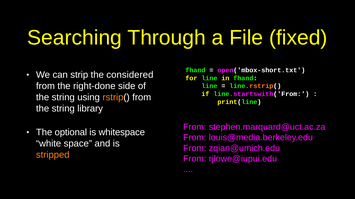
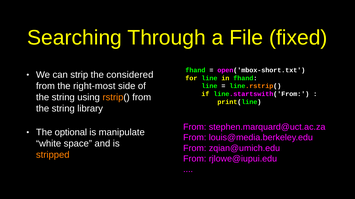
right-done: right-done -> right-most
whitespace: whitespace -> manipulate
